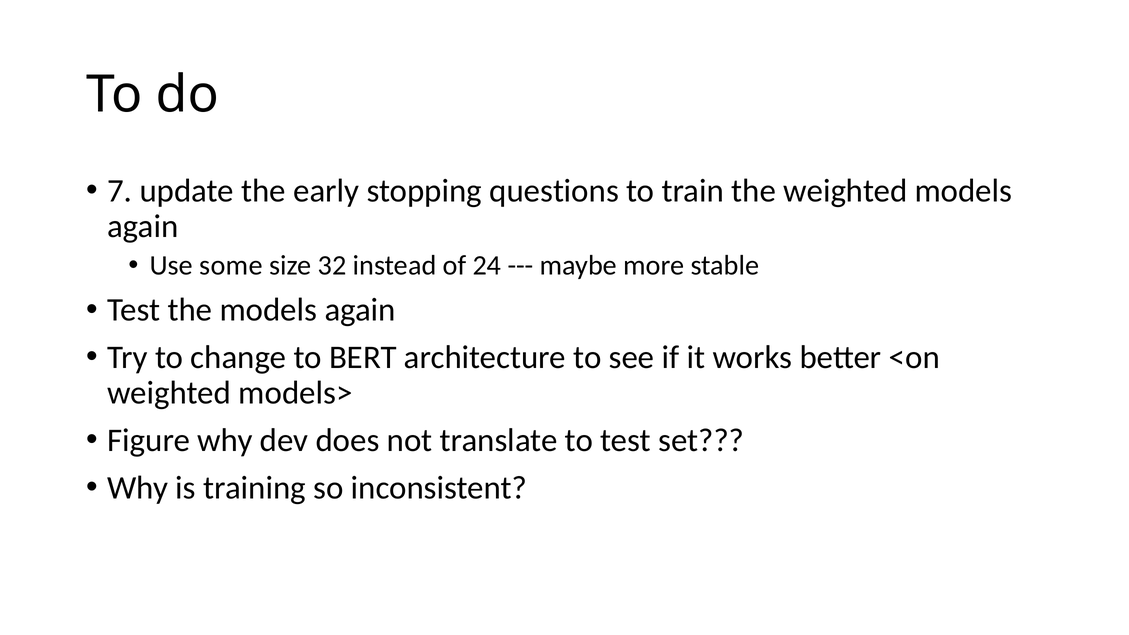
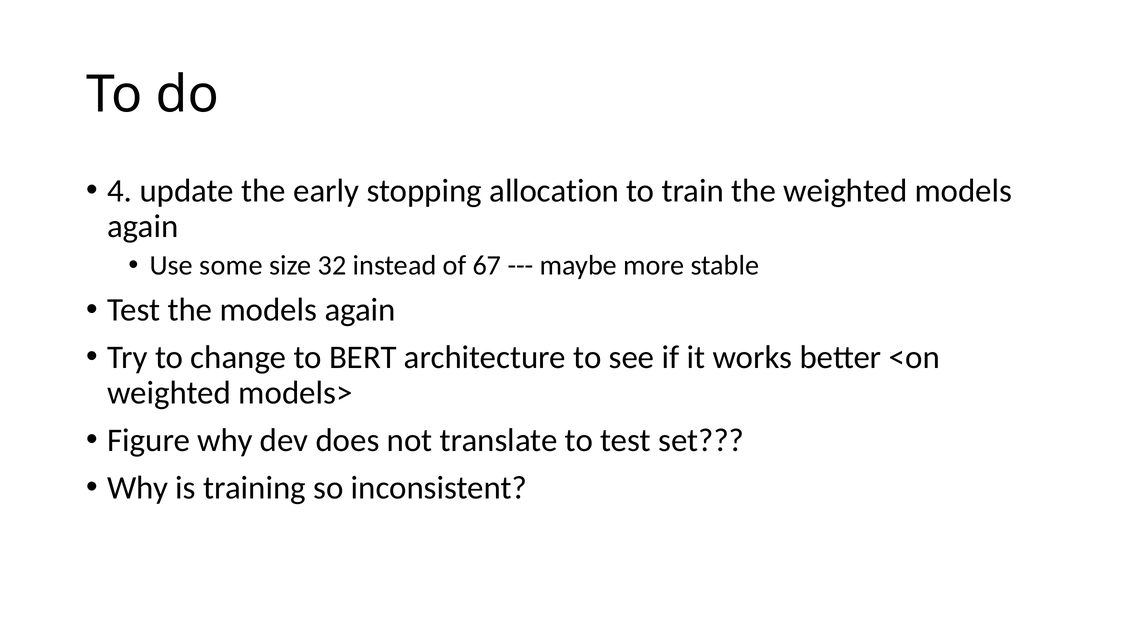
7: 7 -> 4
questions: questions -> allocation
24: 24 -> 67
